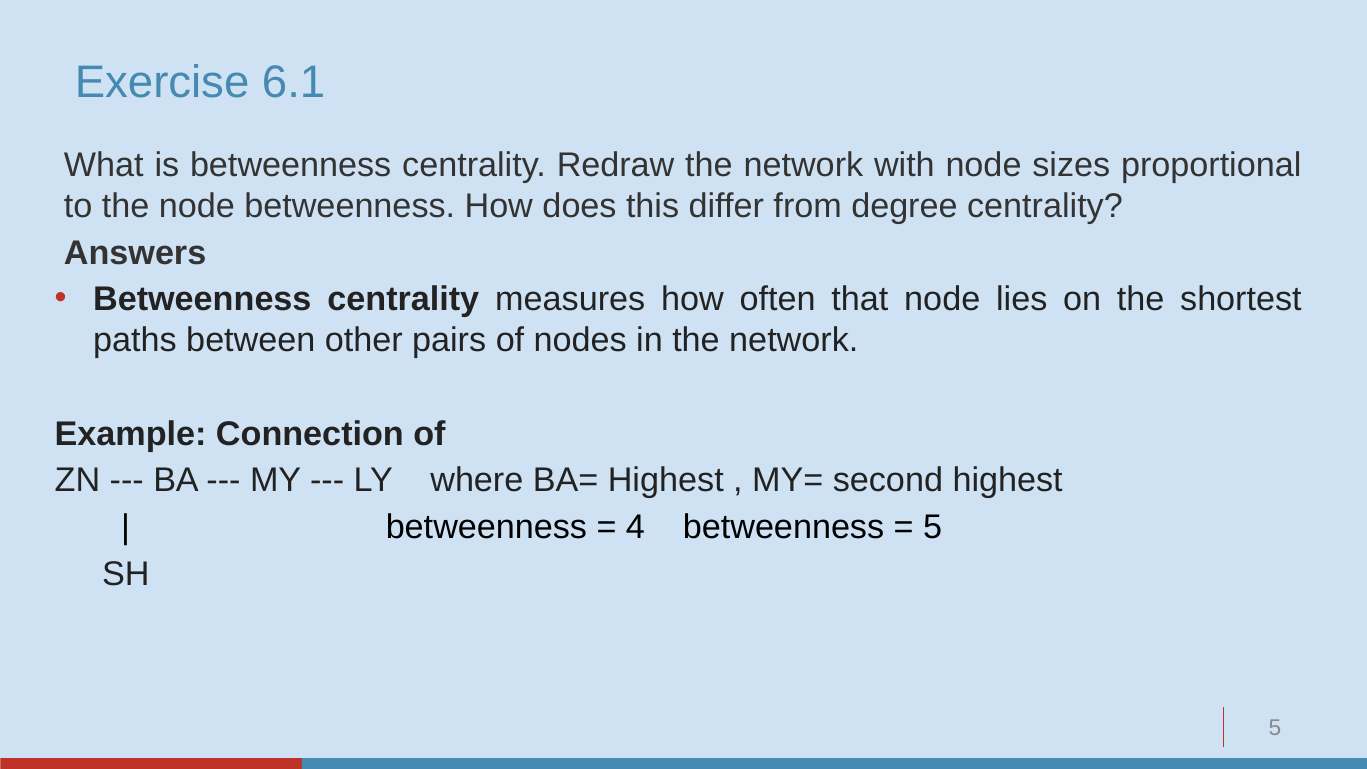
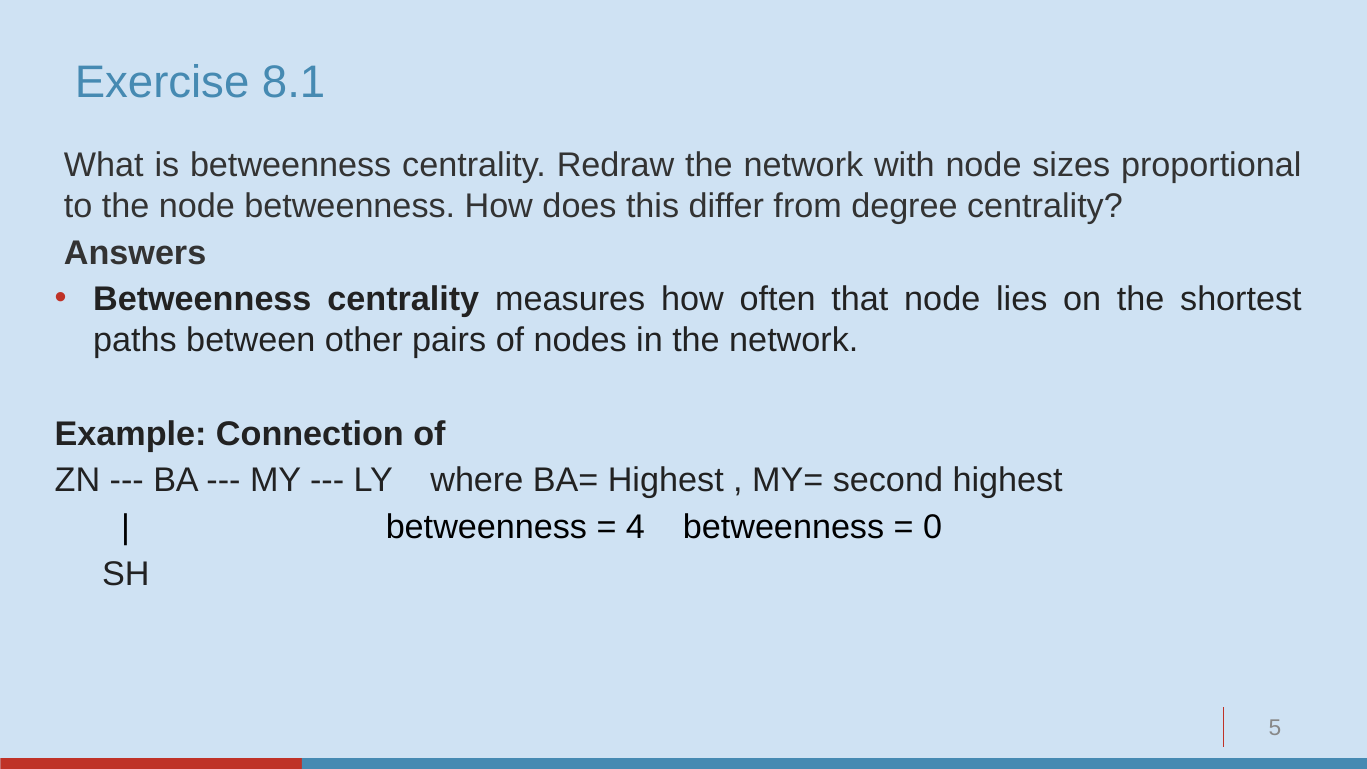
6.1: 6.1 -> 8.1
5 at (933, 527): 5 -> 0
